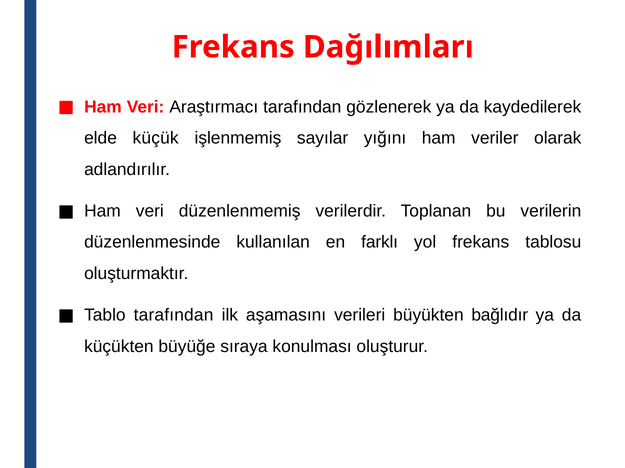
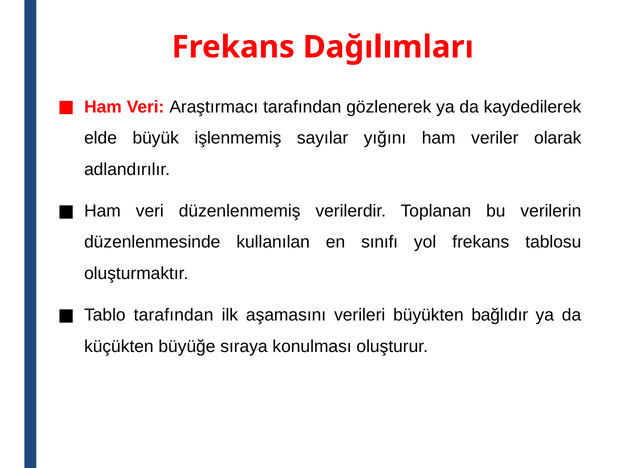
küçük: küçük -> büyük
farklı: farklı -> sınıfı
